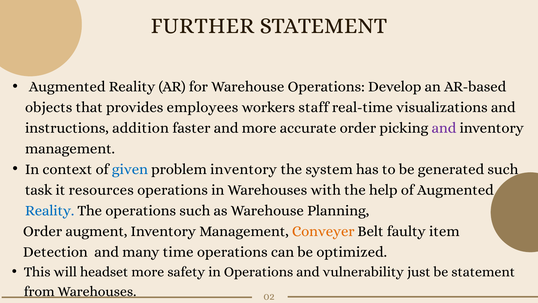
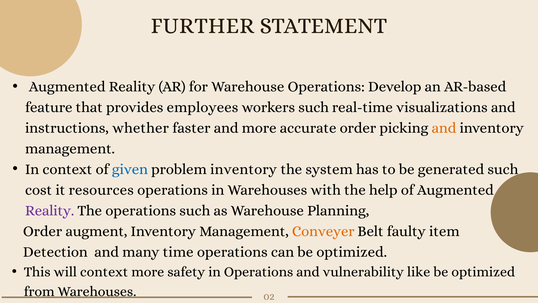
objects: objects -> feature
workers staff: staff -> such
addition: addition -> whether
and at (444, 128) colour: purple -> orange
task: task -> cost
Reality at (50, 210) colour: blue -> purple
will headset: headset -> context
just: just -> like
statement at (483, 272): statement -> optimized
